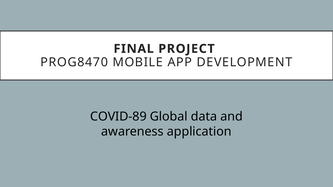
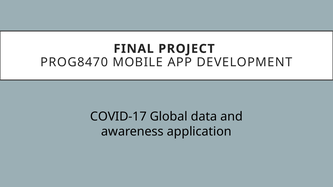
COVID-89: COVID-89 -> COVID-17
